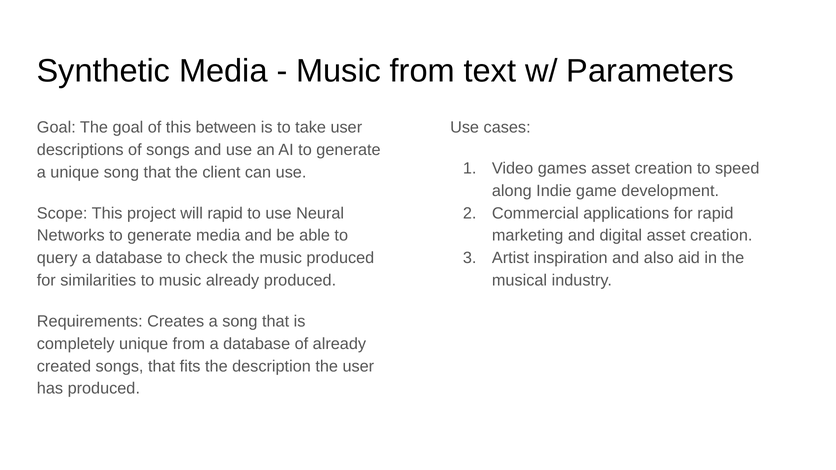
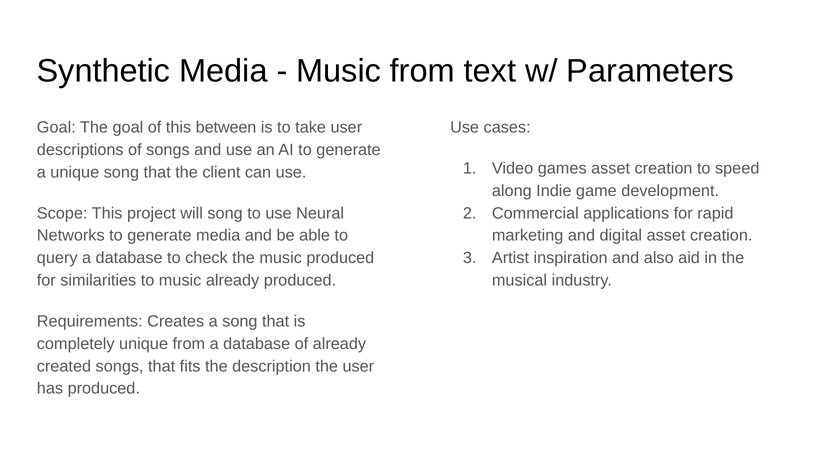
will rapid: rapid -> song
